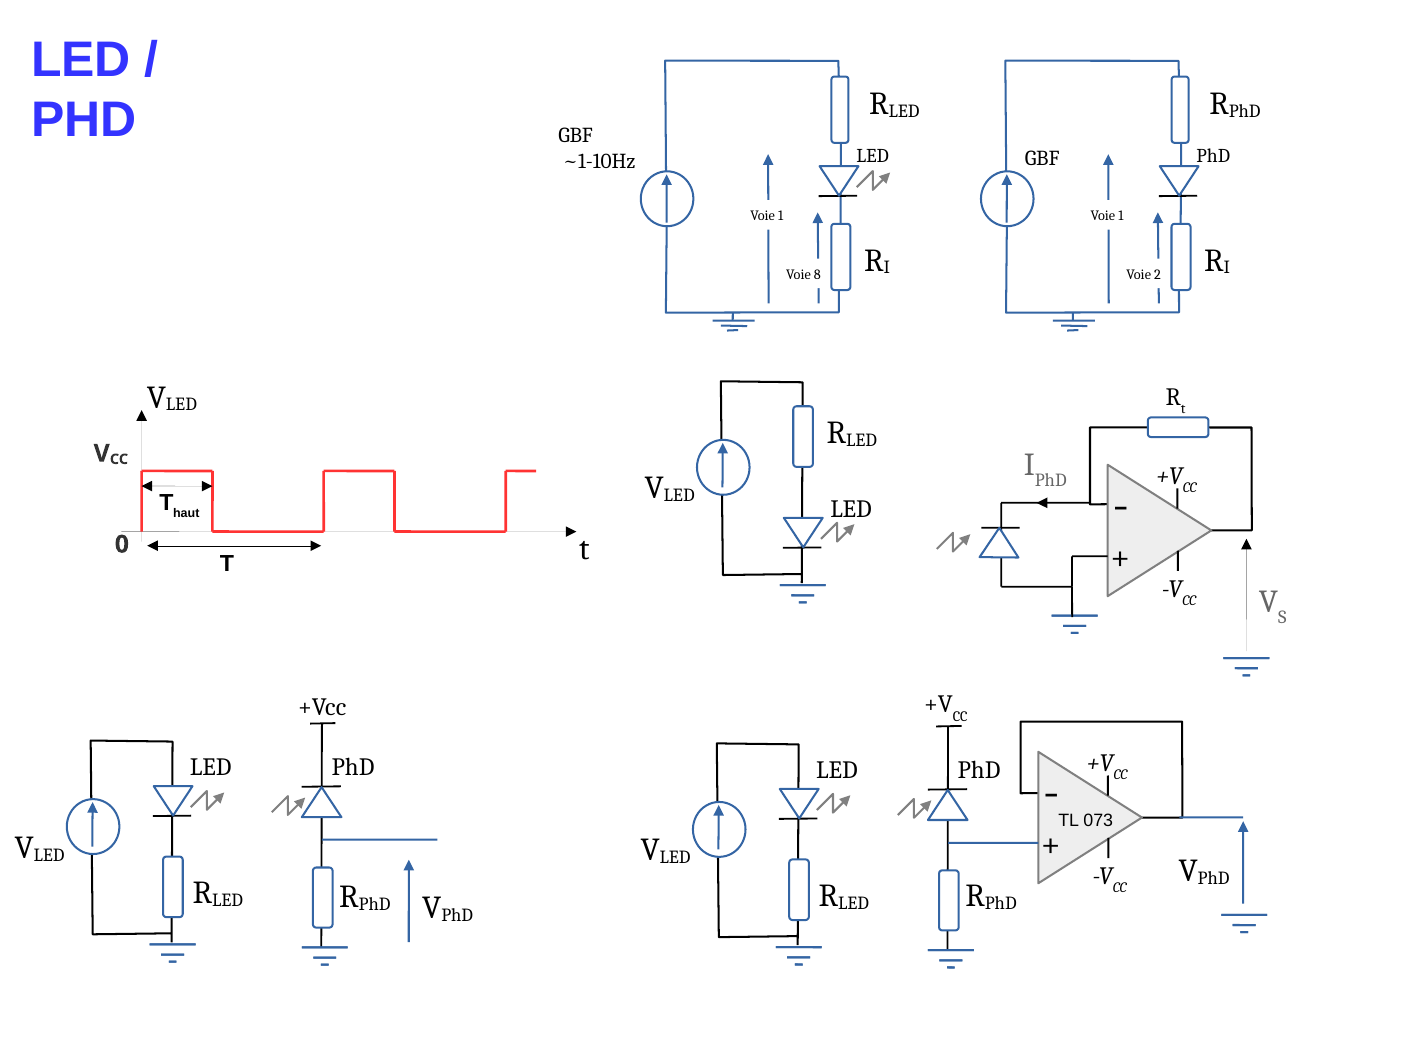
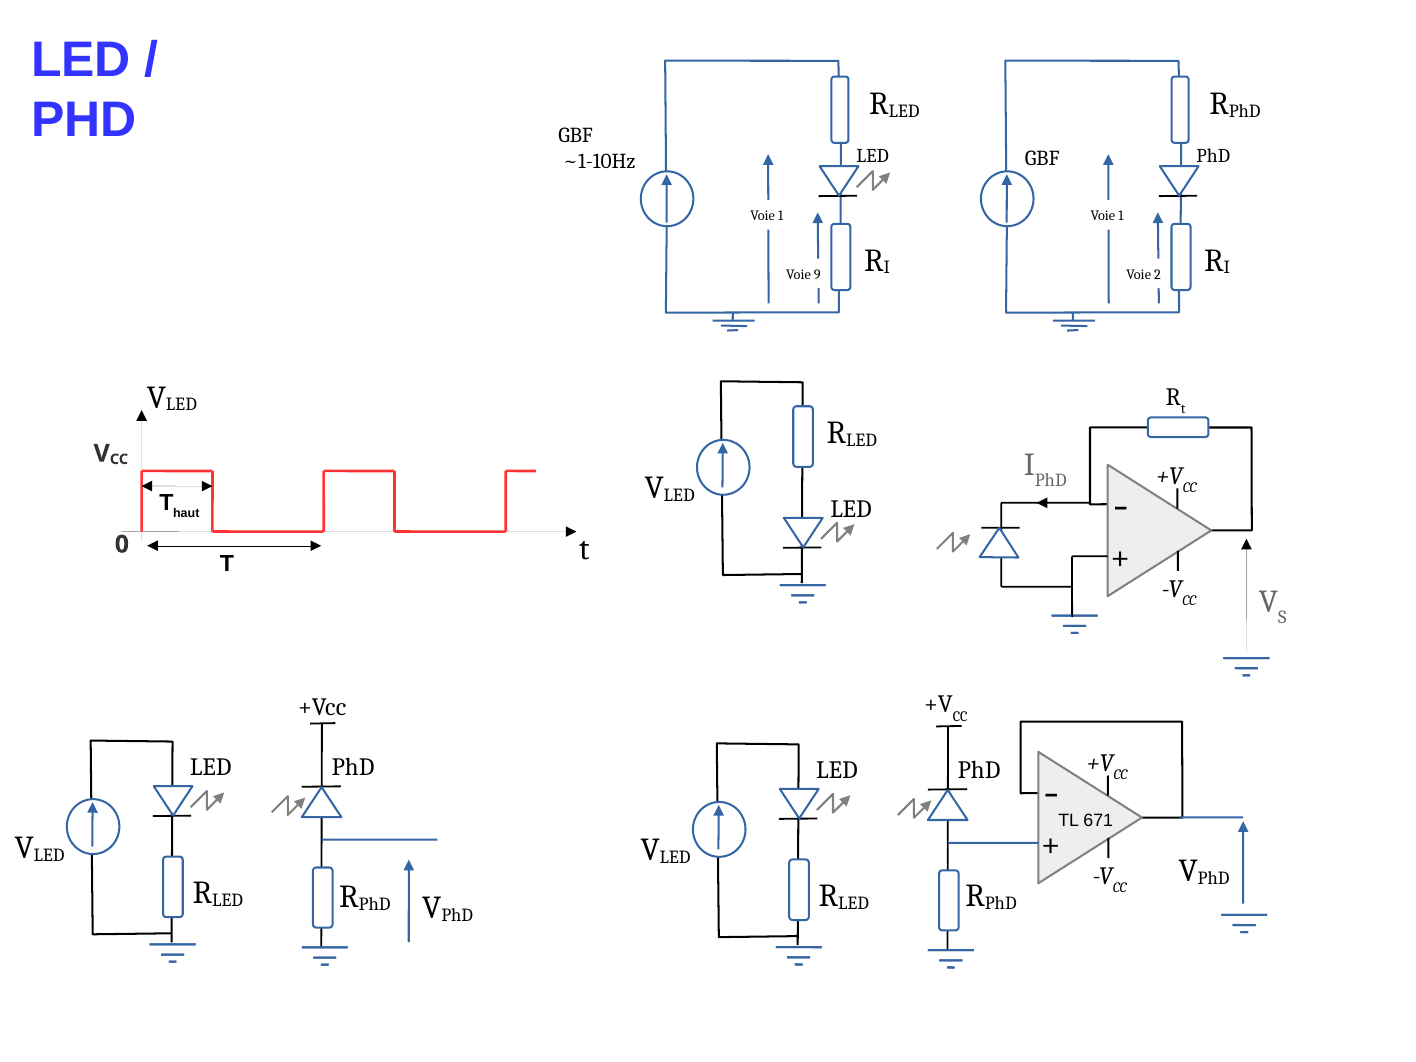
8: 8 -> 9
073: 073 -> 671
